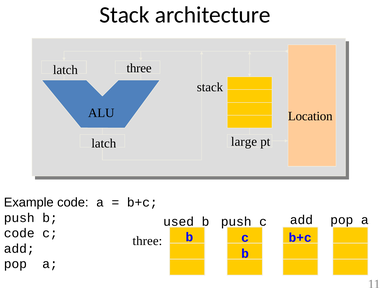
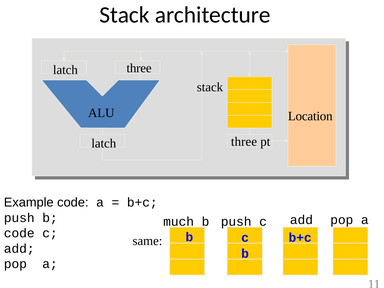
large at (244, 142): large -> three
used: used -> much
three at (147, 241): three -> same
